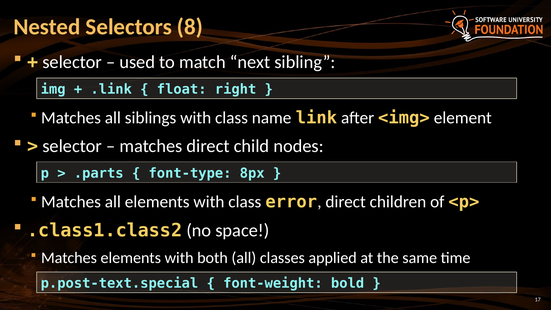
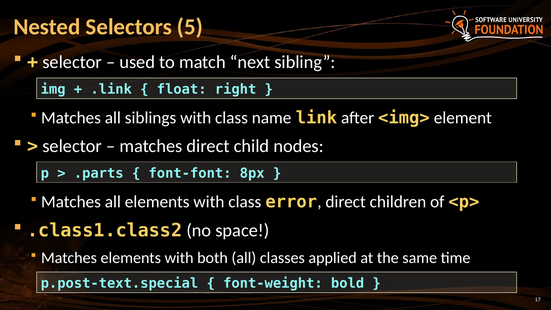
8: 8 -> 5
font-type: font-type -> font-font
